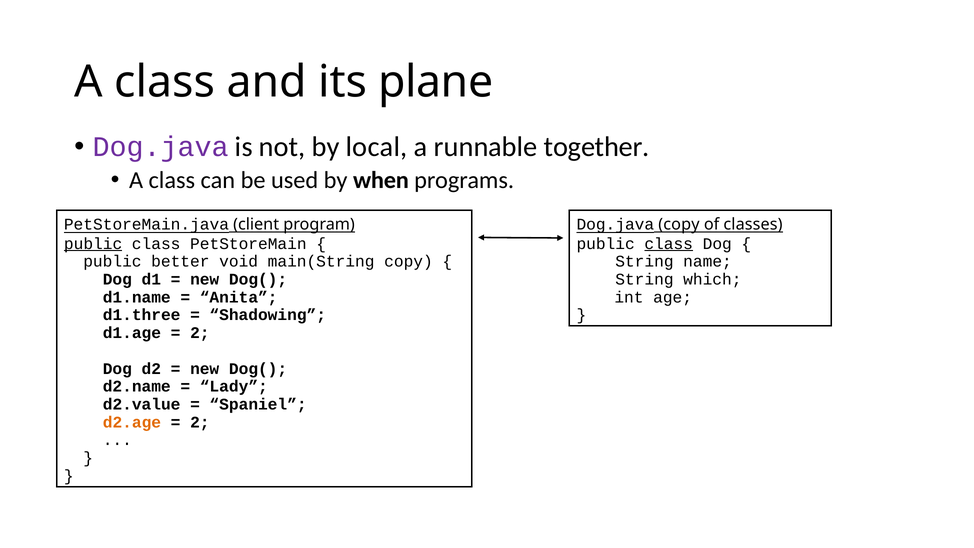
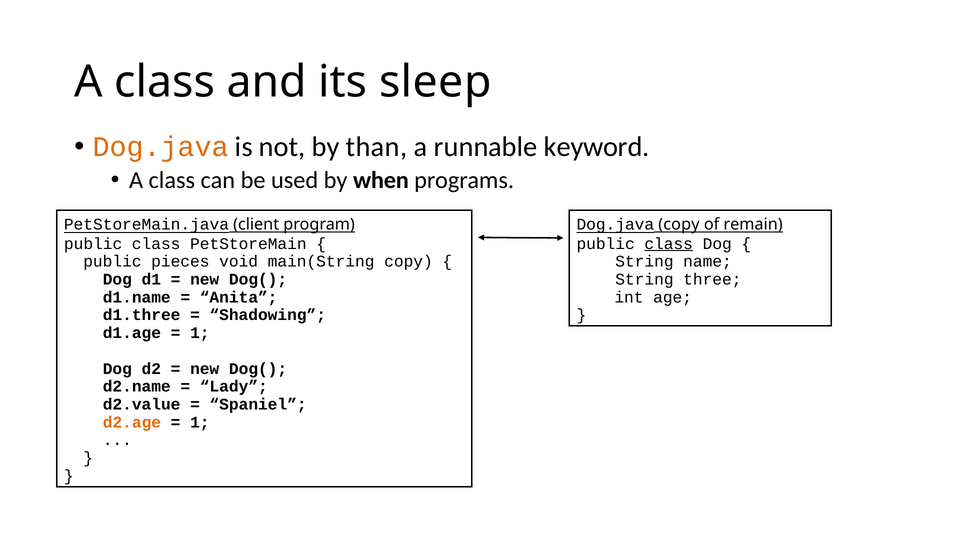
plane: plane -> sleep
Dog.java at (161, 147) colour: purple -> orange
local: local -> than
together: together -> keyword
classes: classes -> remain
public at (93, 244) underline: present -> none
better: better -> pieces
which: which -> three
2 at (200, 333): 2 -> 1
2 at (200, 422): 2 -> 1
